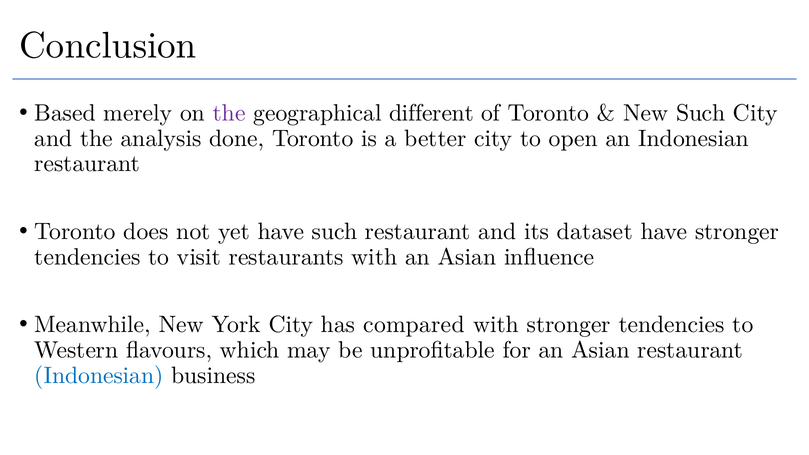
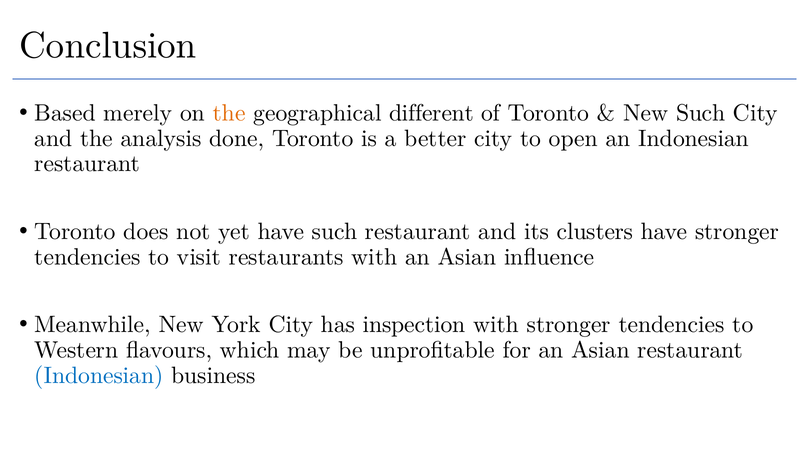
the at (229, 113) colour: purple -> orange
dataset: dataset -> clusters
compared: compared -> inspection
